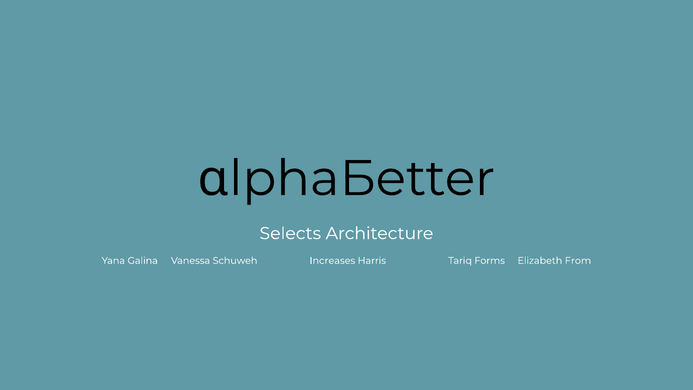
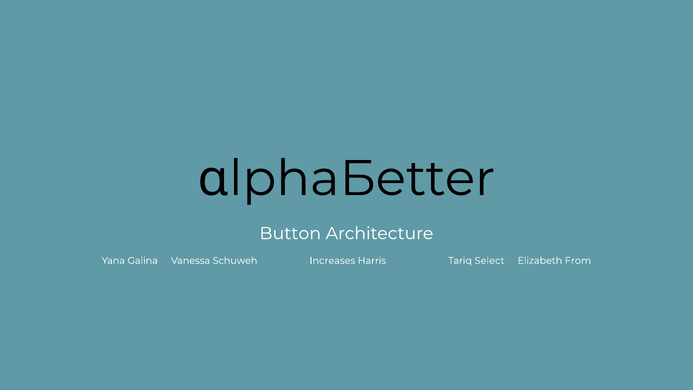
Selects: Selects -> Button
Forms: Forms -> Select
